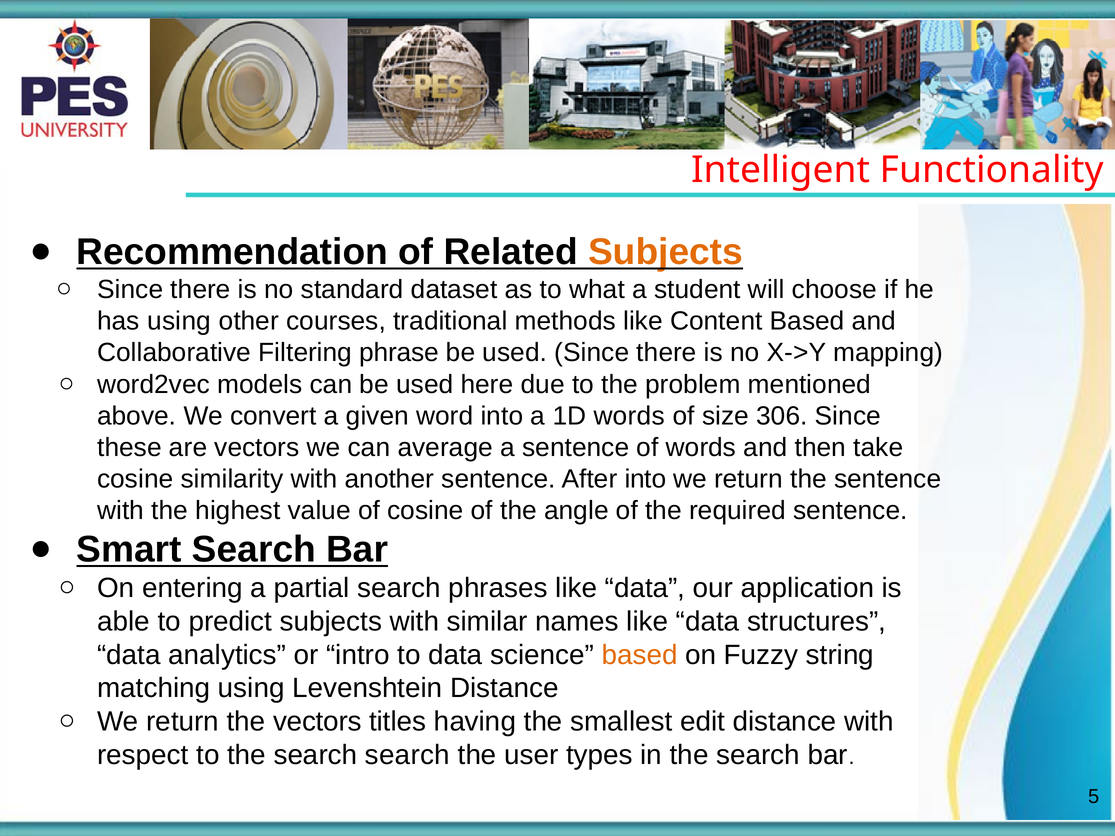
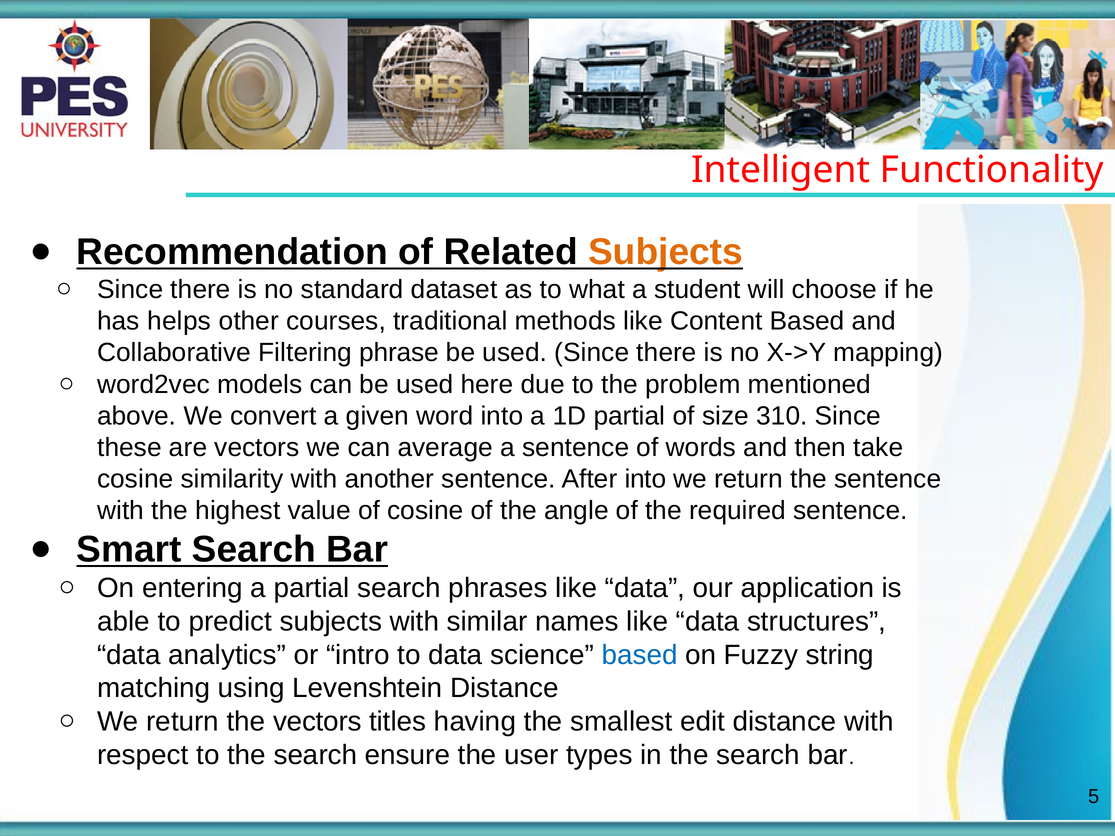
has using: using -> helps
1D words: words -> partial
306: 306 -> 310
based at (640, 655) colour: orange -> blue
search search: search -> ensure
